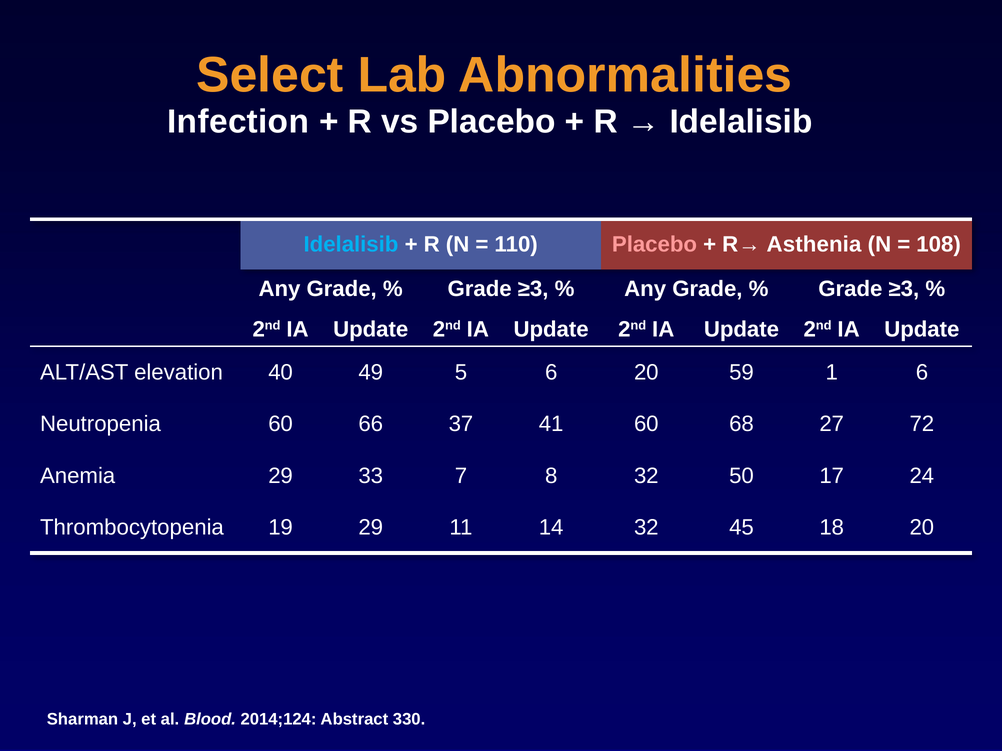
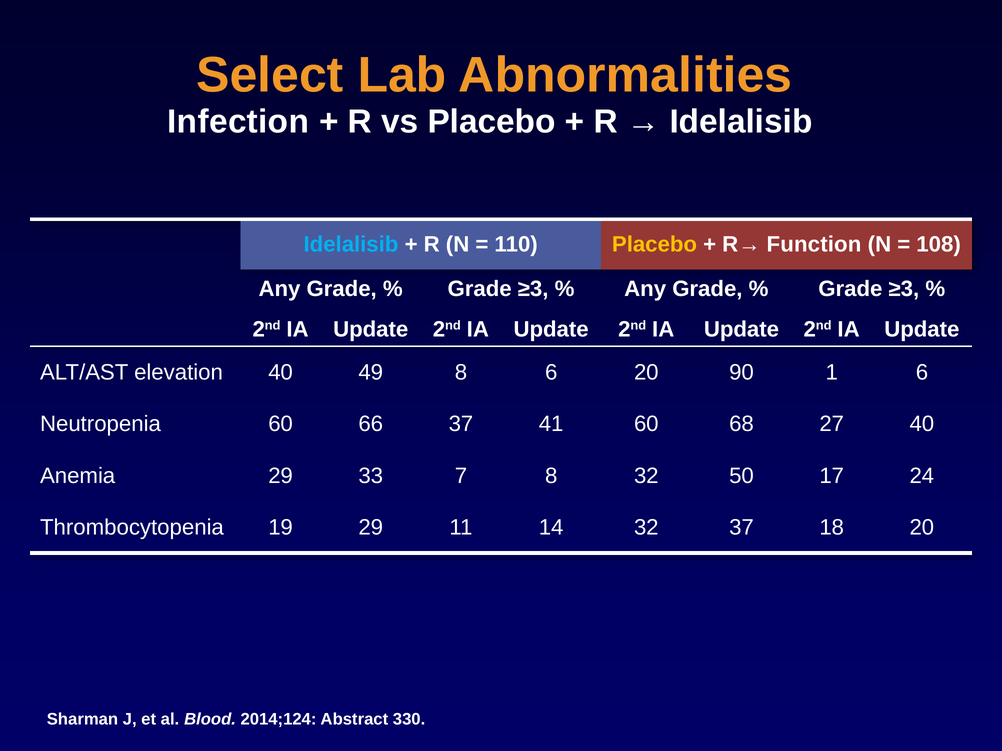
Placebo at (654, 245) colour: pink -> yellow
Asthenia: Asthenia -> Function
49 5: 5 -> 8
59: 59 -> 90
27 72: 72 -> 40
32 45: 45 -> 37
